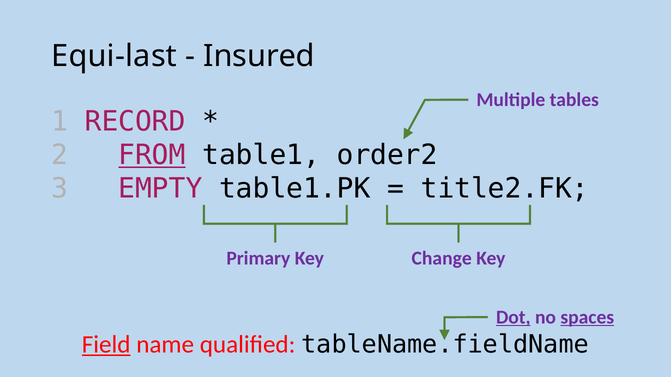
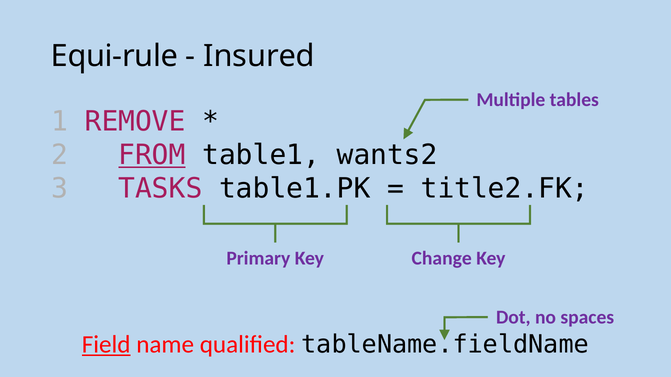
Equi-last: Equi-last -> Equi-rule
RECORD: RECORD -> REMOVE
order2: order2 -> wants2
EMPTY: EMPTY -> TASKS
Dot underline: present -> none
spaces underline: present -> none
